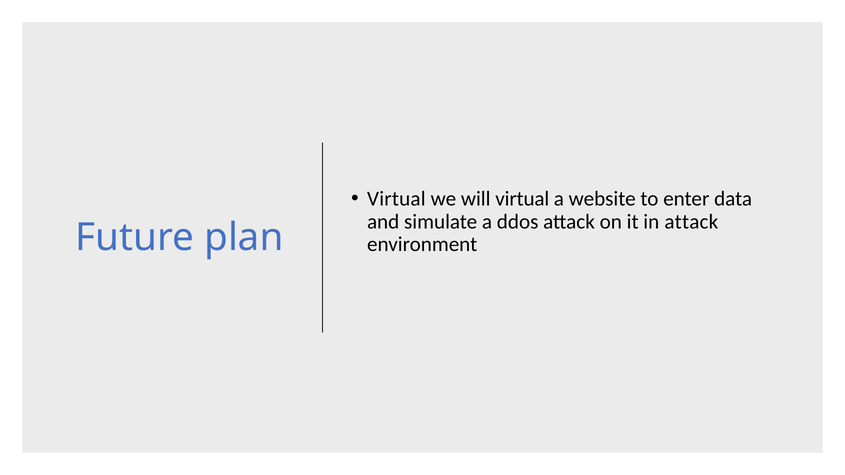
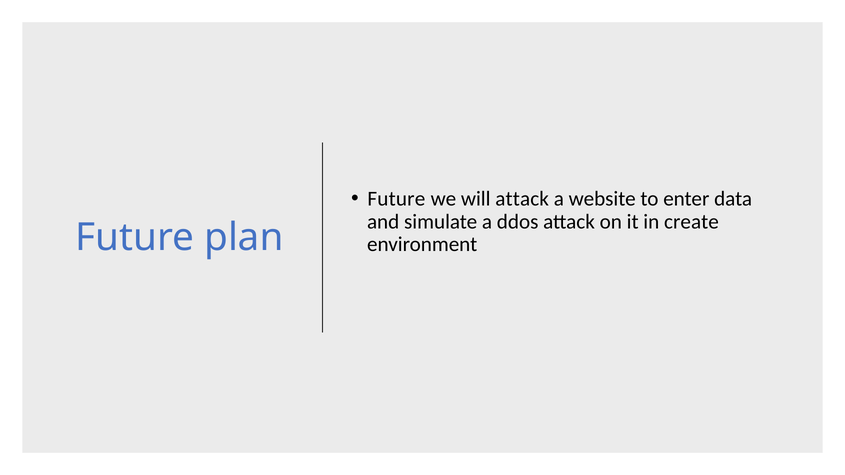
Virtual at (396, 199): Virtual -> Future
will virtual: virtual -> attack
in attack: attack -> create
